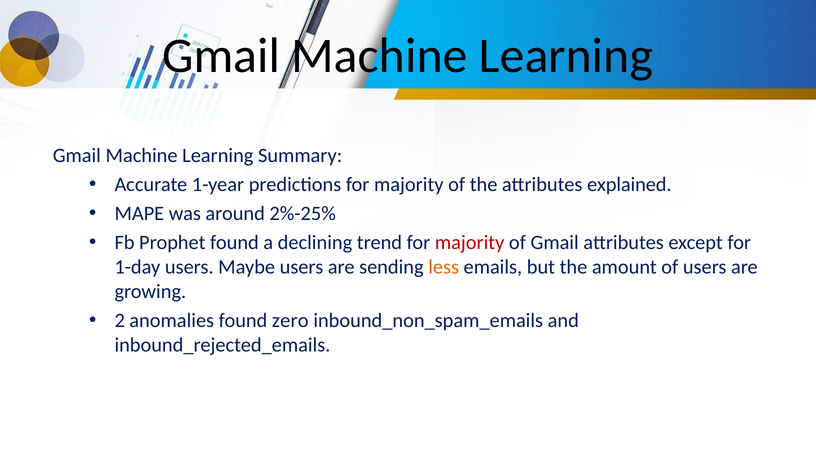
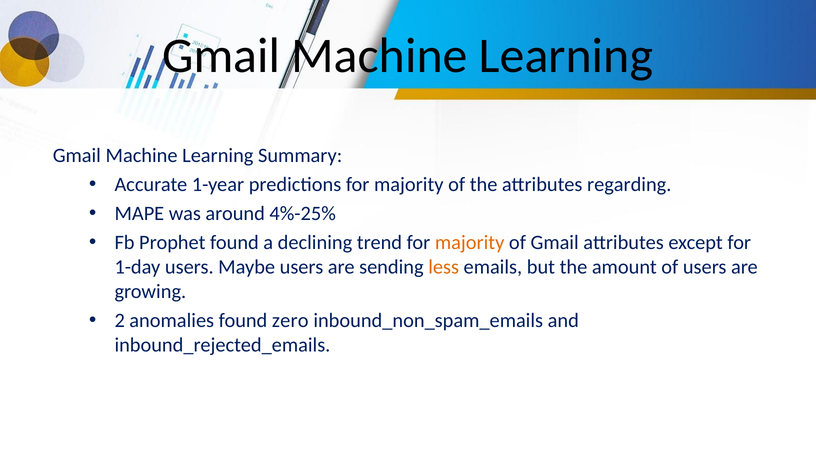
explained: explained -> regarding
2%-25%: 2%-25% -> 4%-25%
majority at (470, 242) colour: red -> orange
